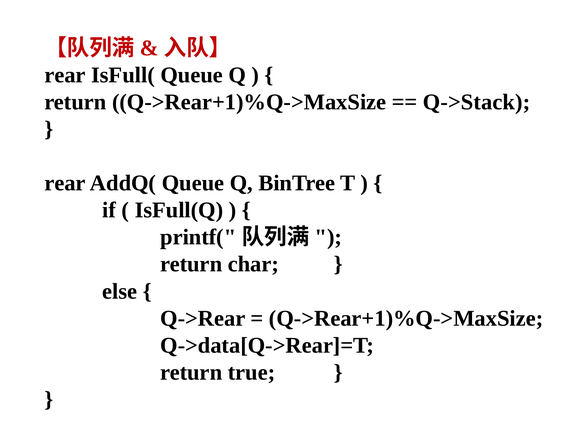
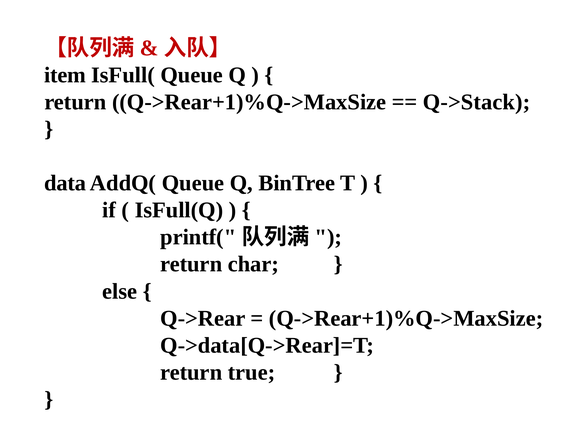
rear at (65, 75): rear -> item
rear at (65, 183): rear -> data
